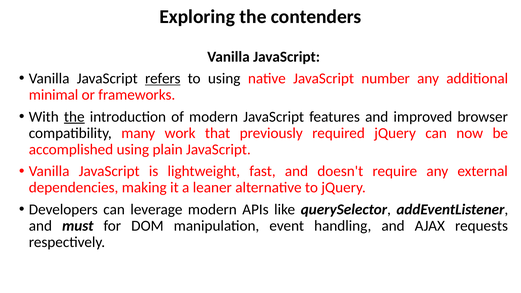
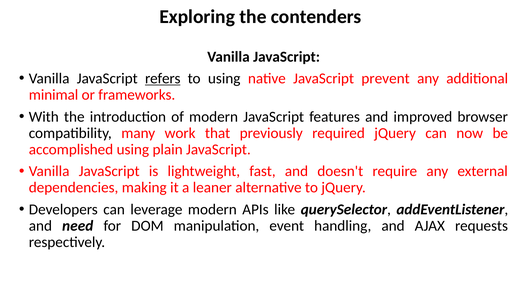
number: number -> prevent
the at (74, 117) underline: present -> none
must: must -> need
